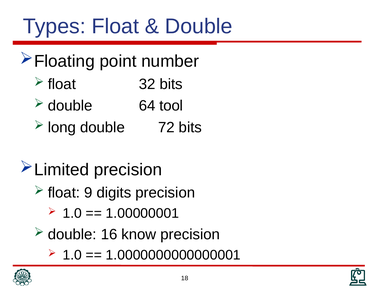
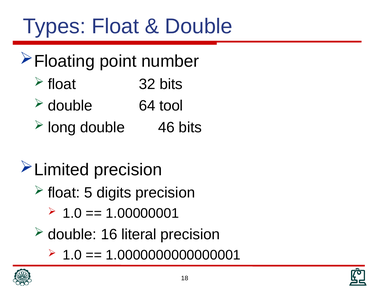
72: 72 -> 46
9: 9 -> 5
know: know -> literal
